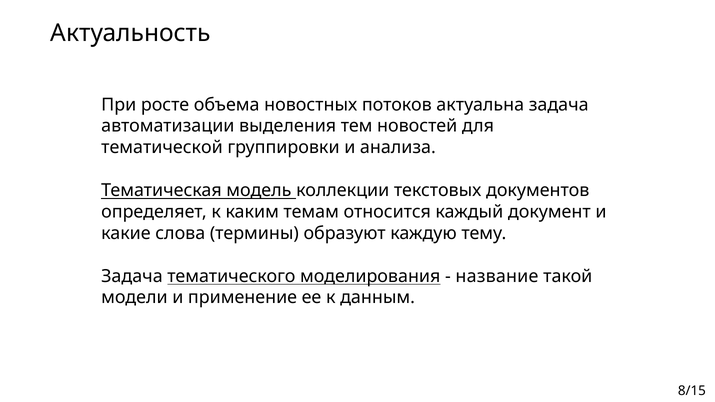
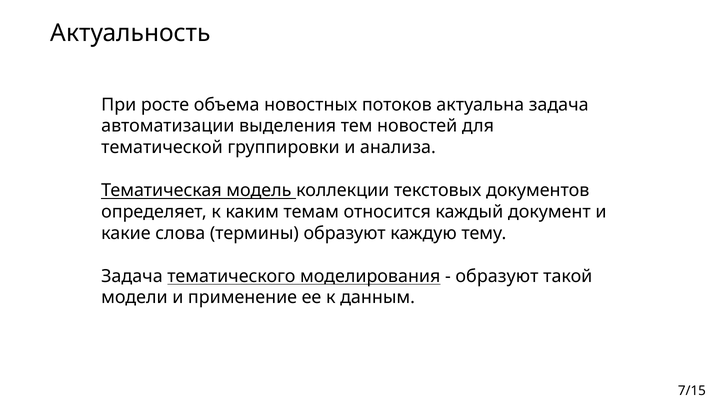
название at (497, 276): название -> образуют
8/15: 8/15 -> 7/15
